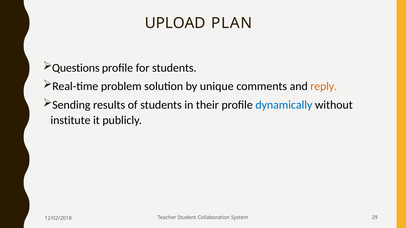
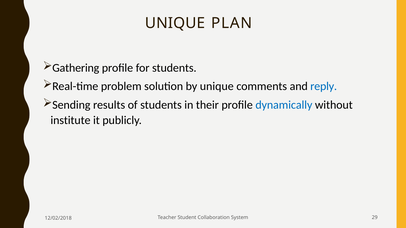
UPLOAD at (175, 23): UPLOAD -> UNIQUE
Questions: Questions -> Gathering
reply colour: orange -> blue
